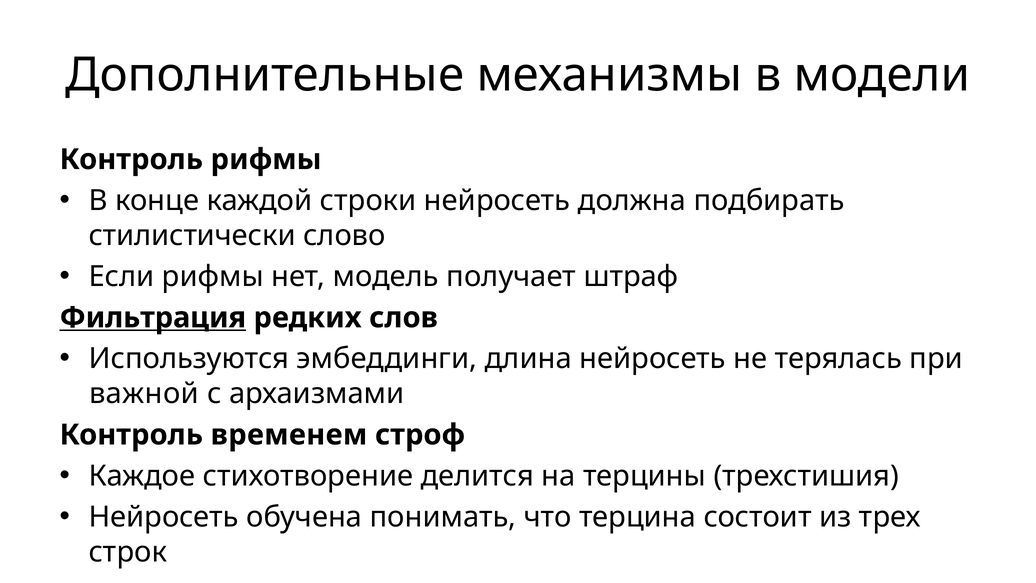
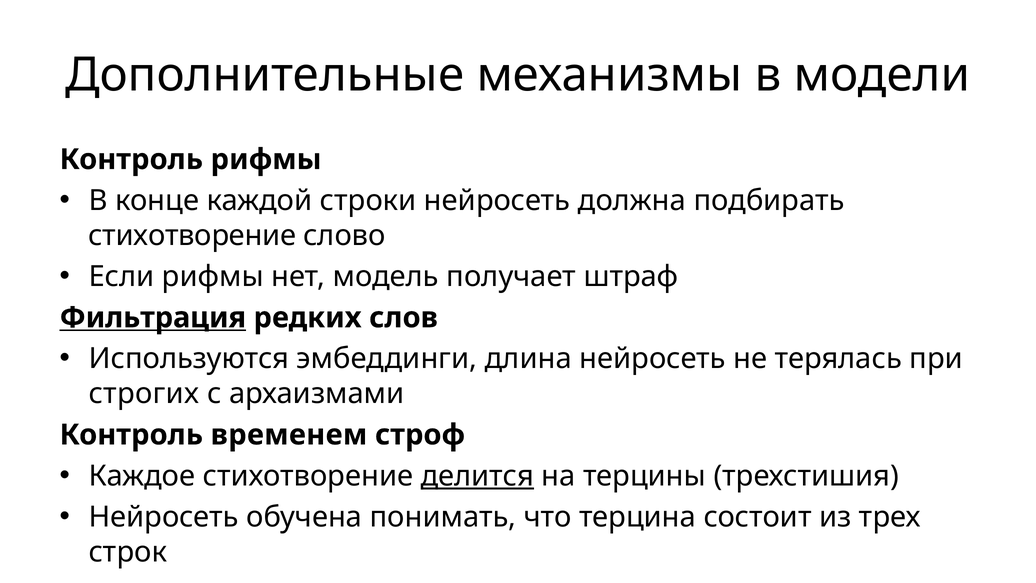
стилистически at (192, 235): стилистически -> стихотворение
важной: важной -> строгих
делится underline: none -> present
